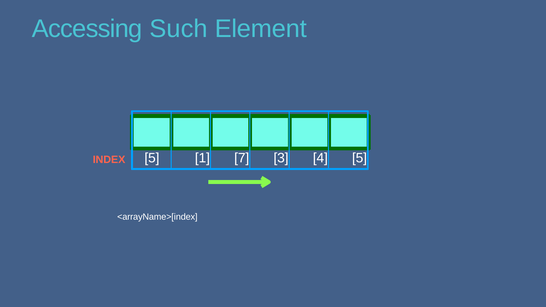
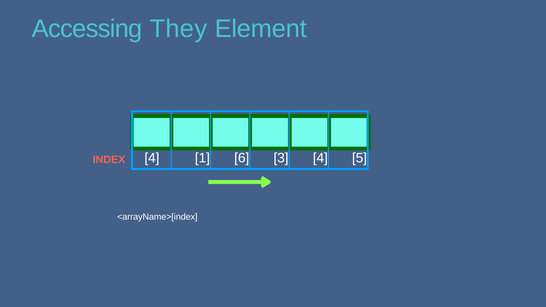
Such: Such -> They
INDEX 5: 5 -> 4
7: 7 -> 6
